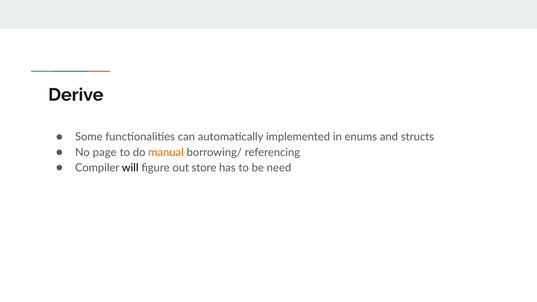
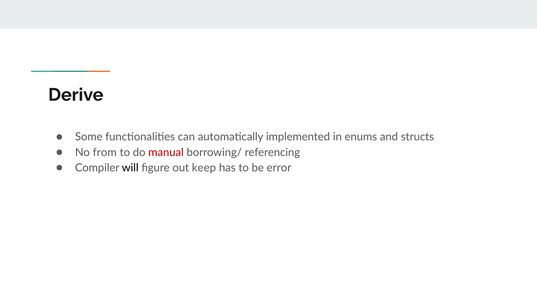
page: page -> from
manual colour: orange -> red
store: store -> keep
need: need -> error
